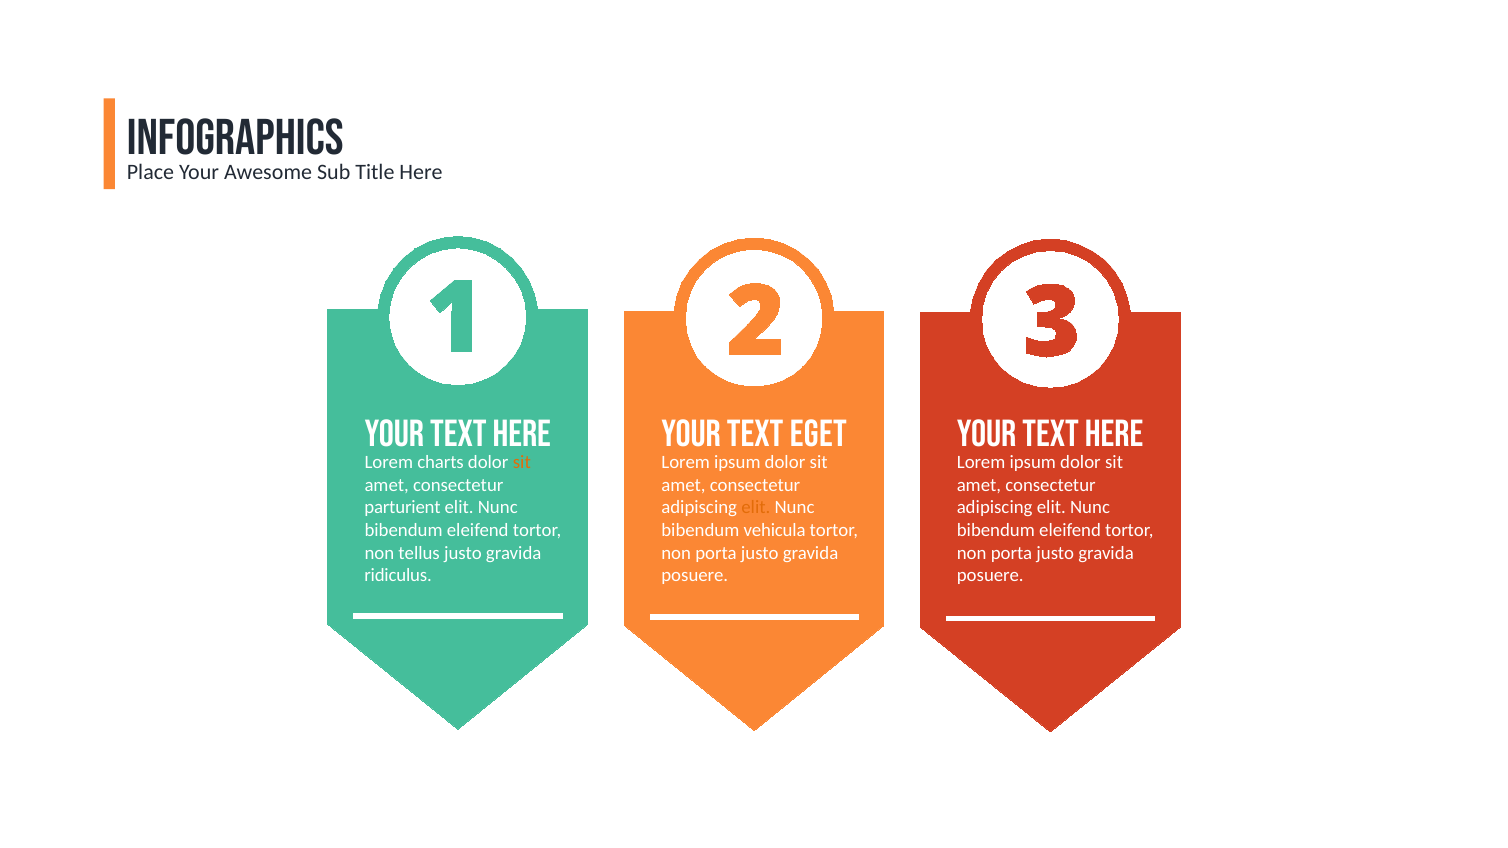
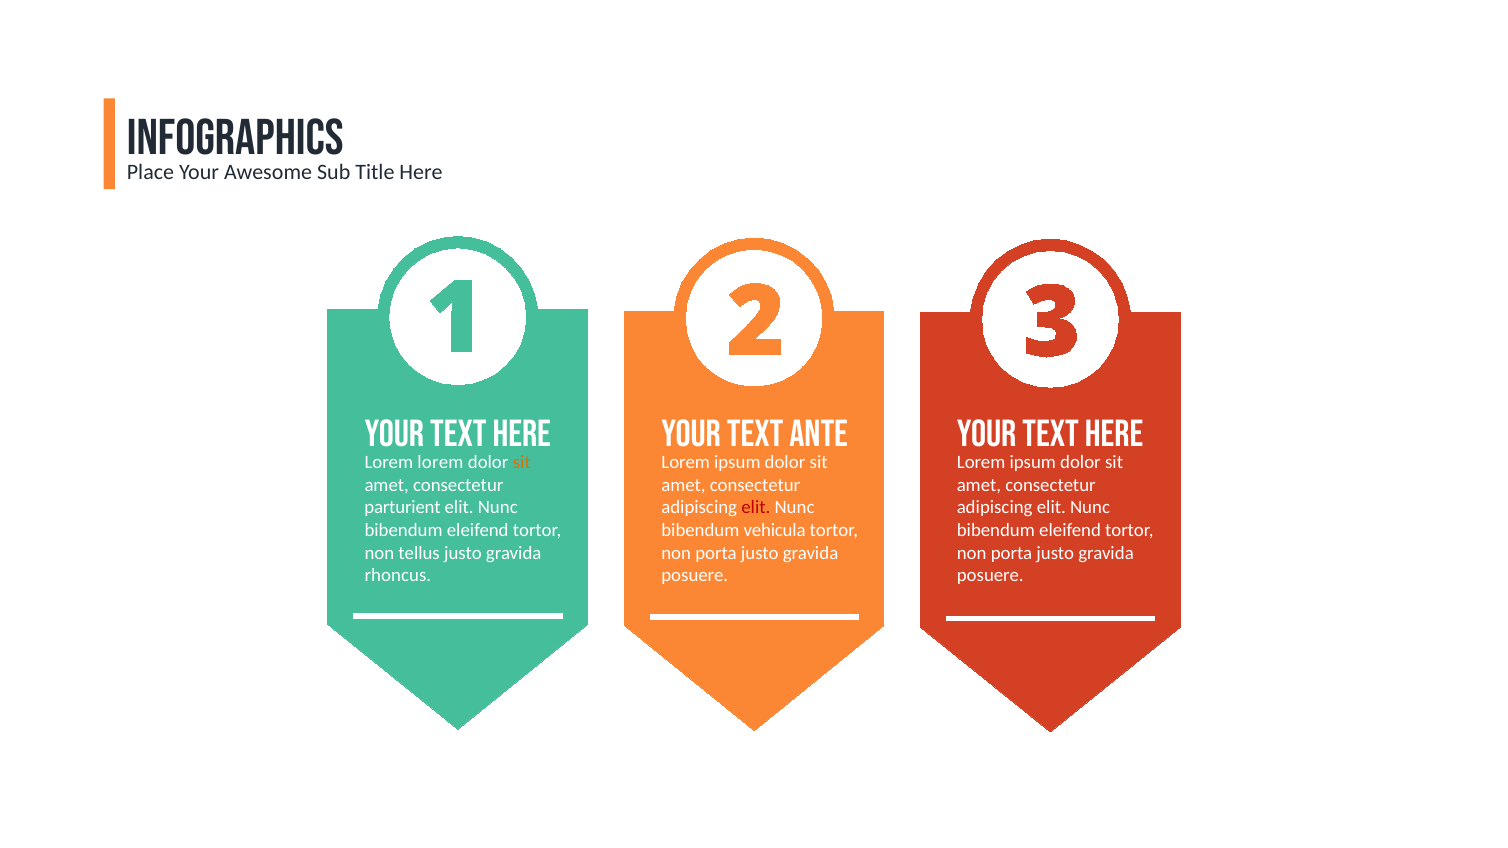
eget: eget -> ante
Lorem charts: charts -> lorem
elit at (756, 508) colour: orange -> red
ridiculus: ridiculus -> rhoncus
